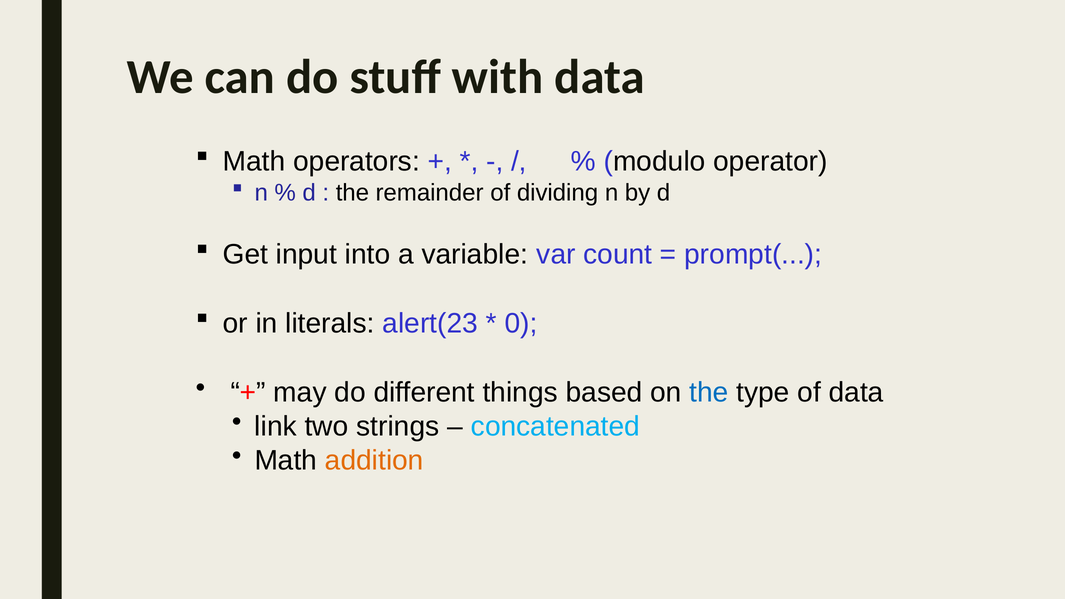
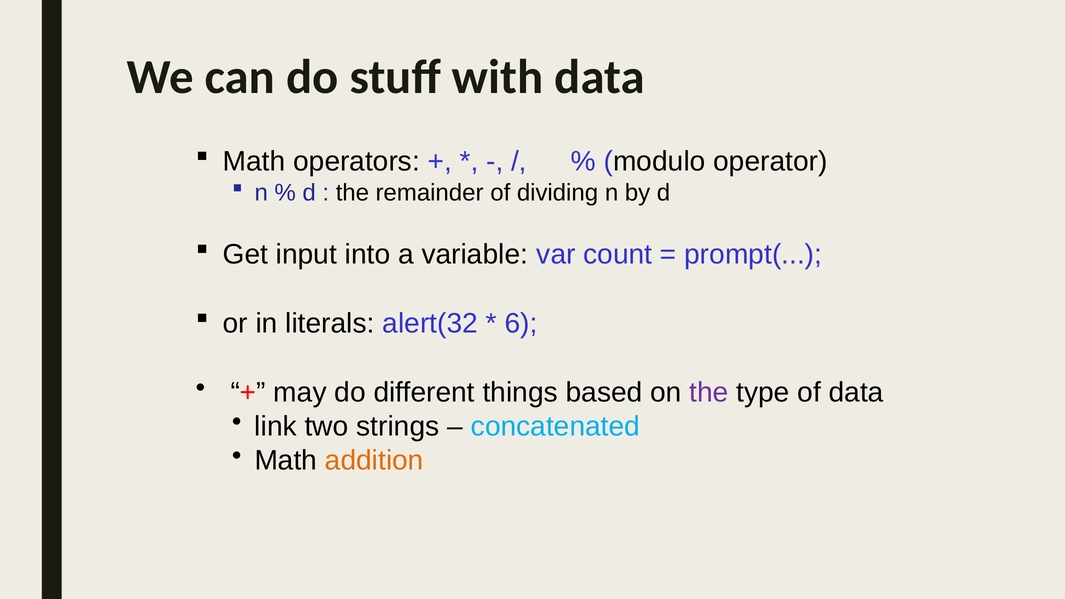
alert(23: alert(23 -> alert(32
0: 0 -> 6
the at (709, 393) colour: blue -> purple
